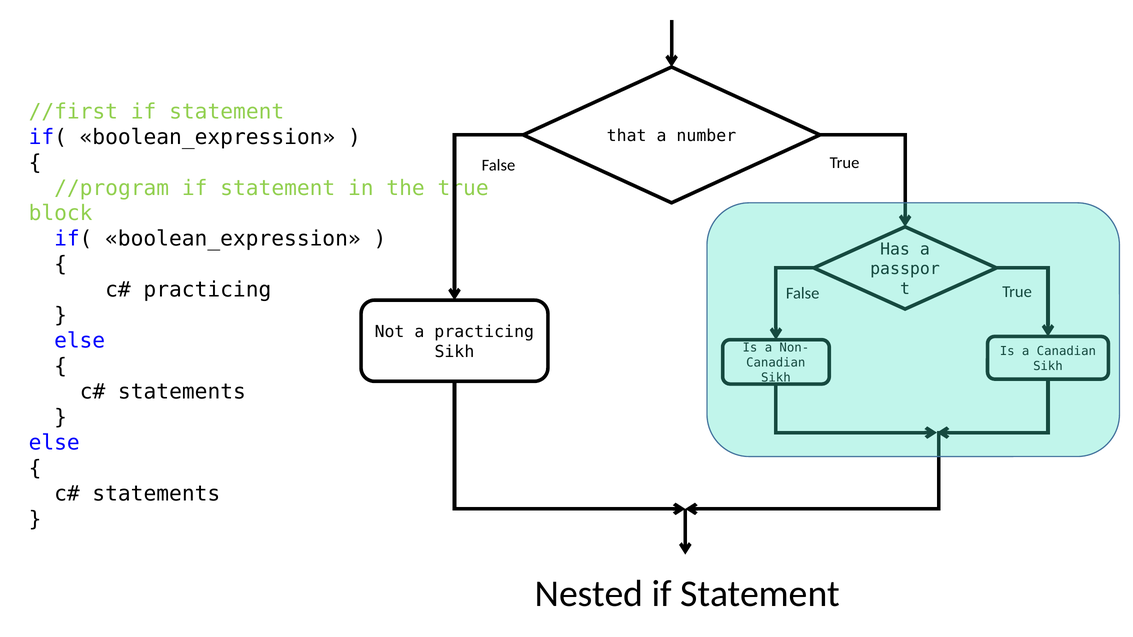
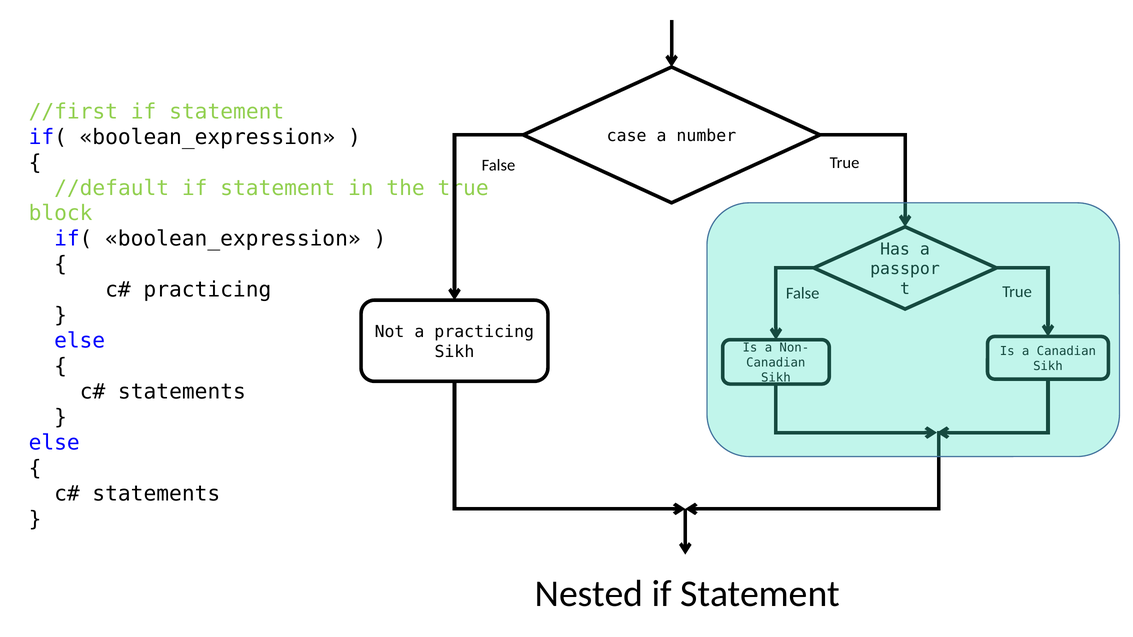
that: that -> case
//program: //program -> //default
